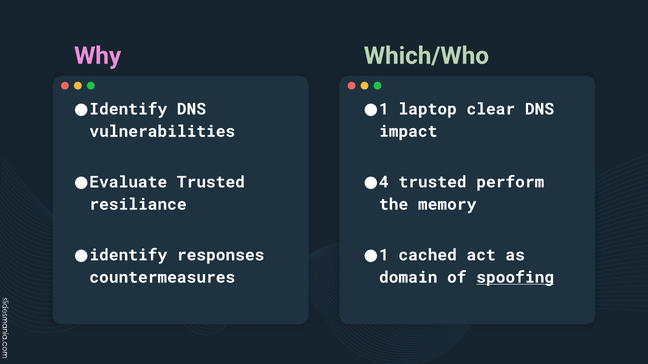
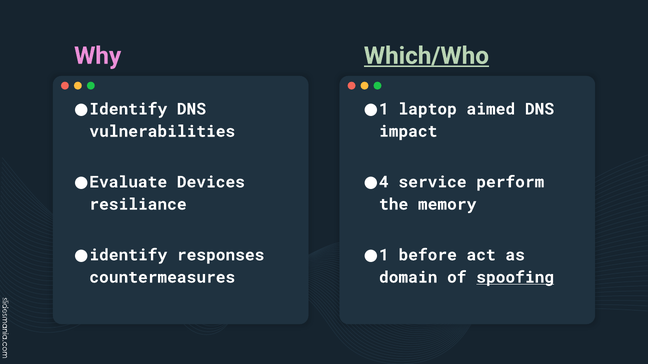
Which/Who underline: none -> present
clear: clear -> aimed
Trusted at (211, 182): Trusted -> Devices
trusted at (433, 182): trusted -> service
cached: cached -> before
